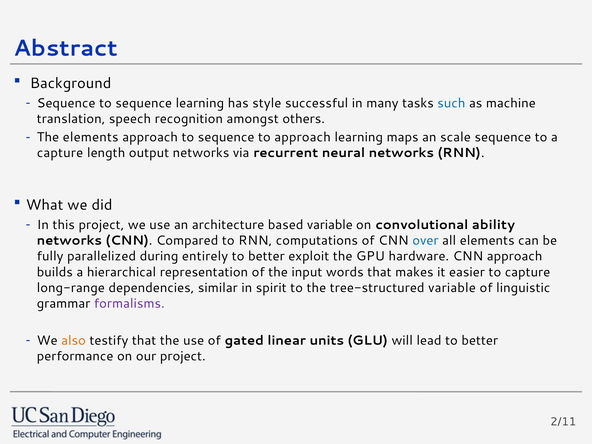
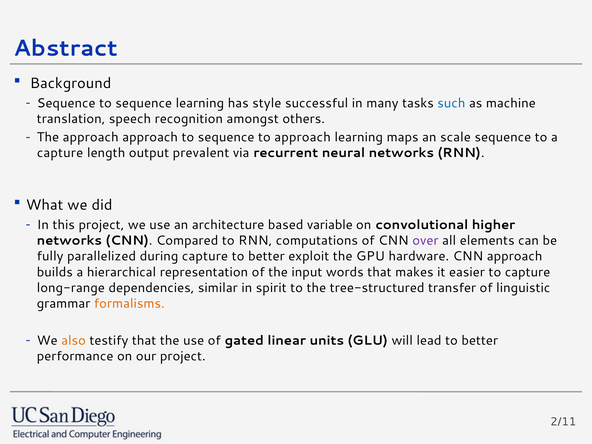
The elements: elements -> approach
output networks: networks -> prevalent
ability: ability -> higher
over colour: blue -> purple
during entirely: entirely -> capture
tree-structured variable: variable -> transfer
formalisms colour: purple -> orange
